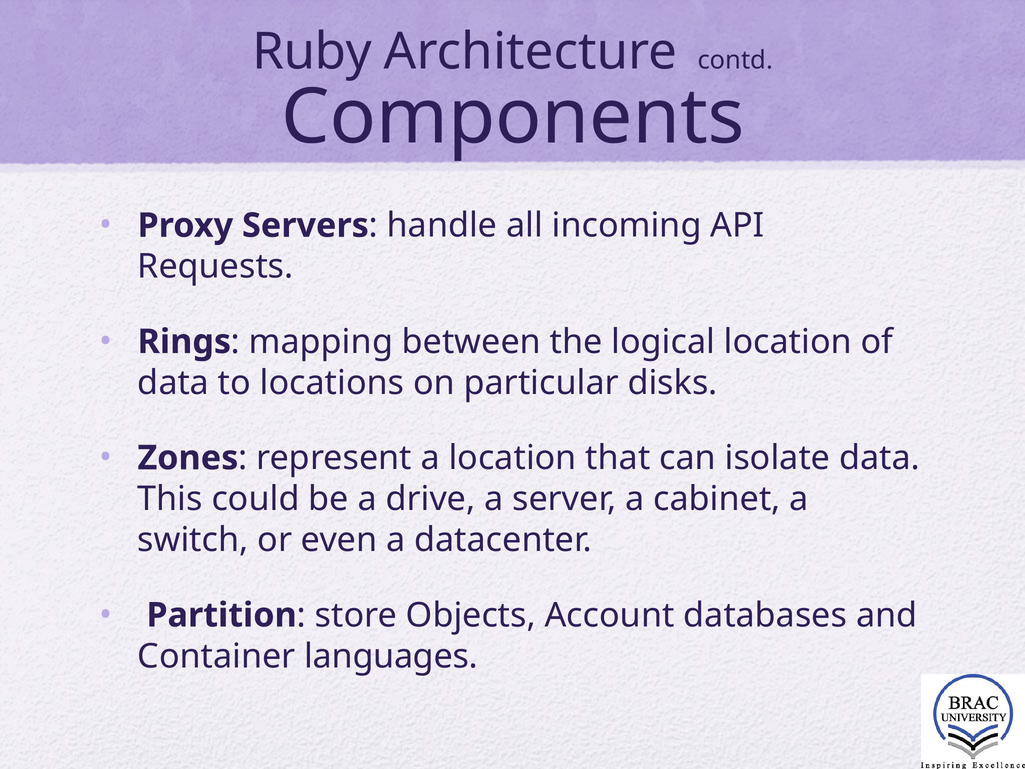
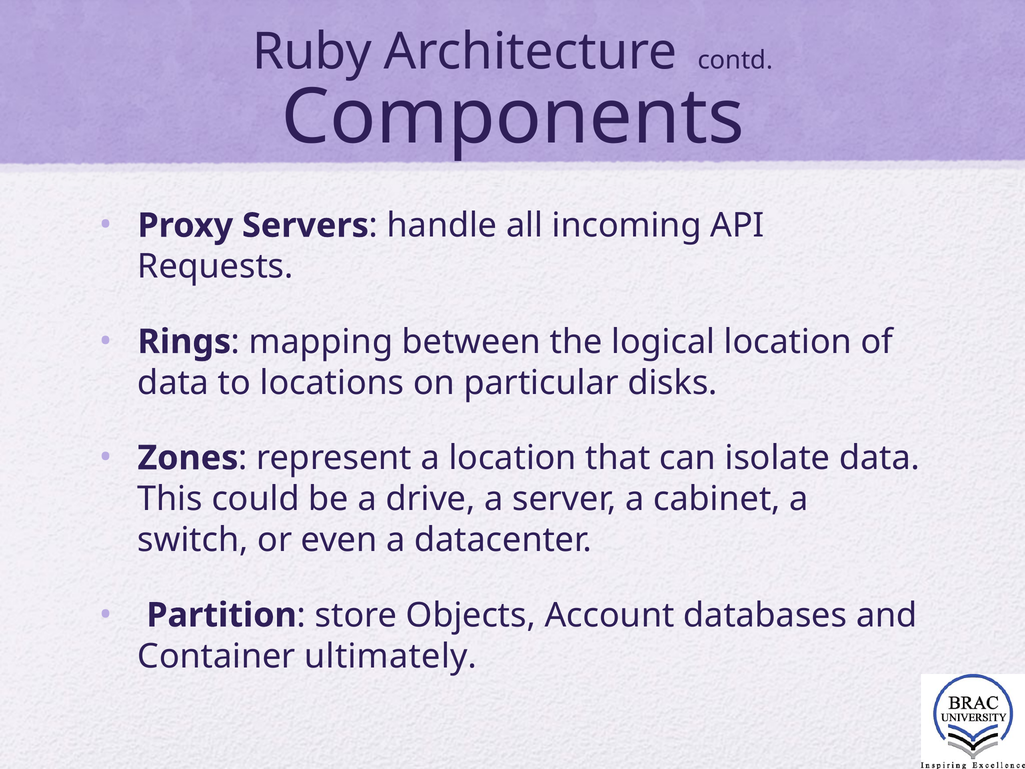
languages: languages -> ultimately
